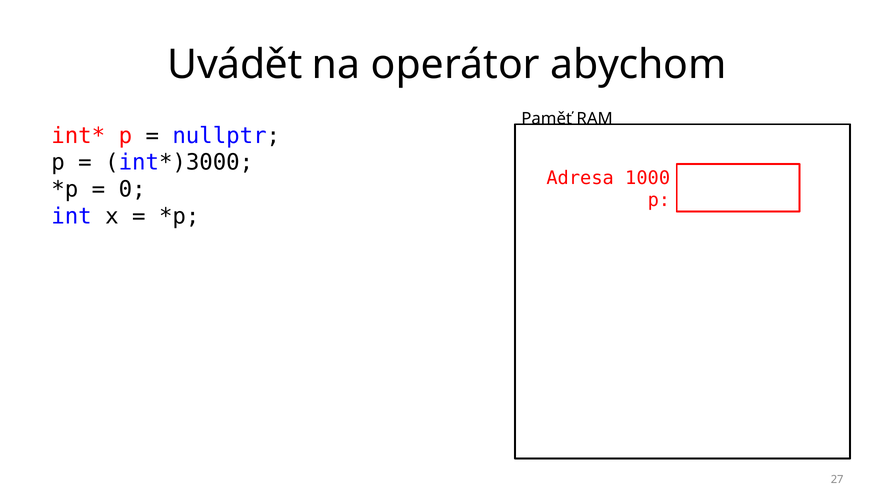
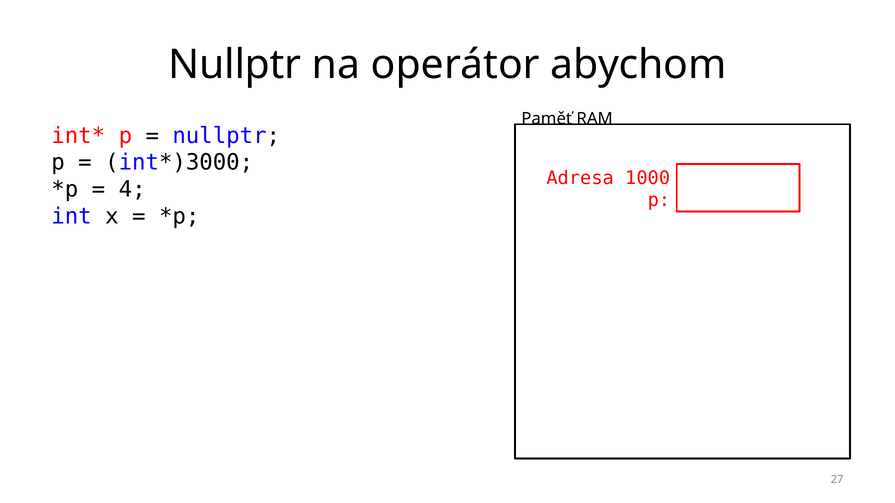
Uvádět at (235, 65): Uvádět -> Nullptr
0: 0 -> 4
